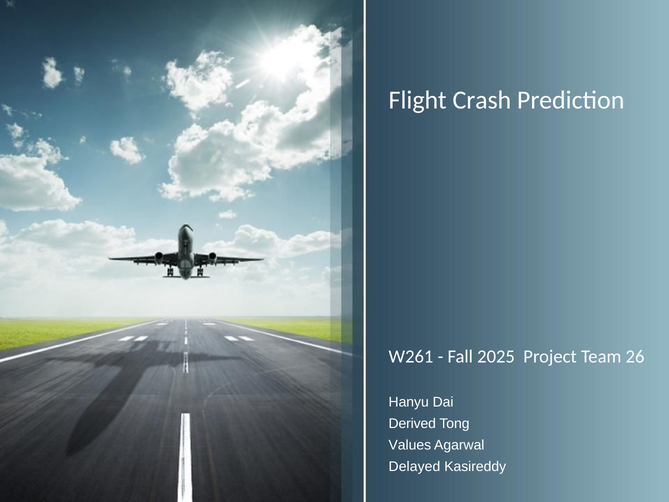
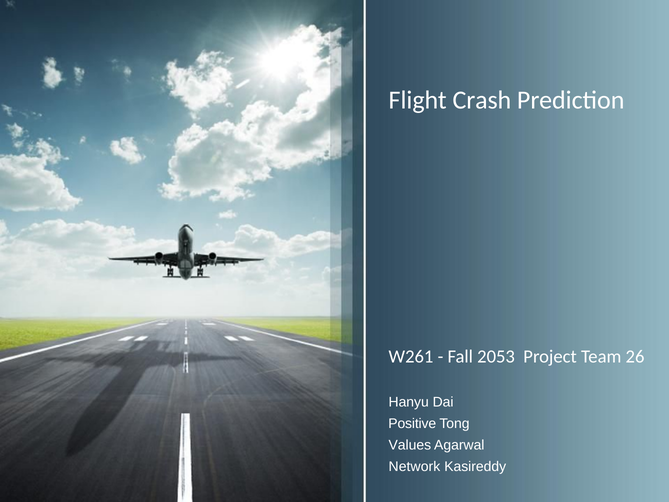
2025: 2025 -> 2053
Derived: Derived -> Positive
Delayed: Delayed -> Network
